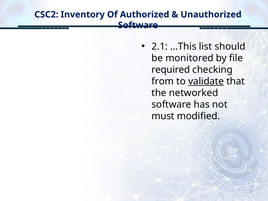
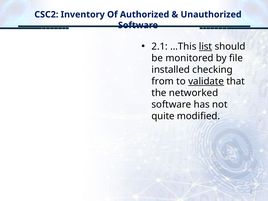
list underline: none -> present
required: required -> installed
must: must -> quite
